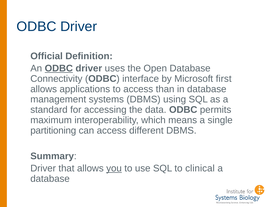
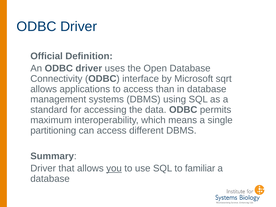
ODBC at (59, 68) underline: present -> none
first: first -> sqrt
clinical: clinical -> familiar
